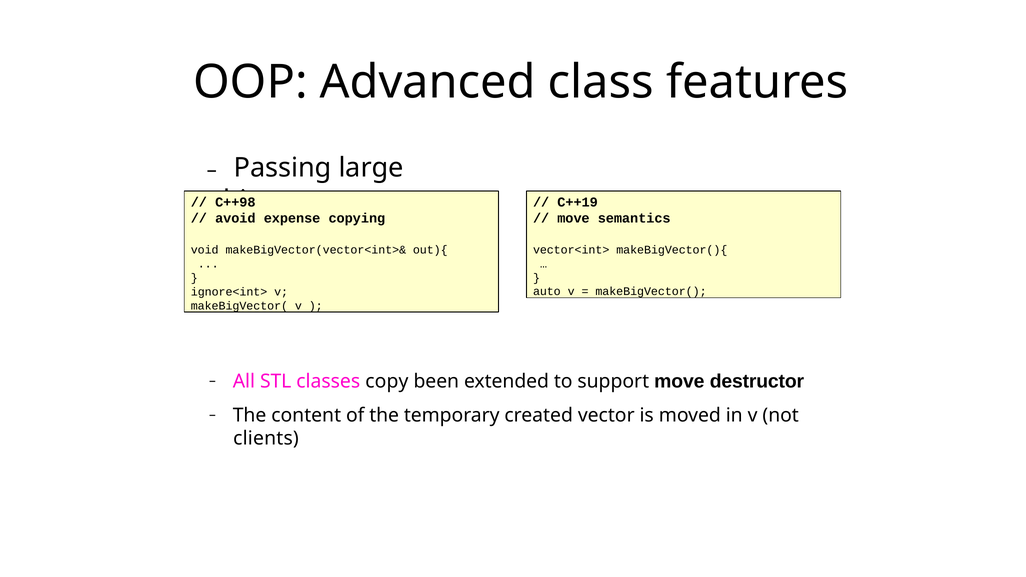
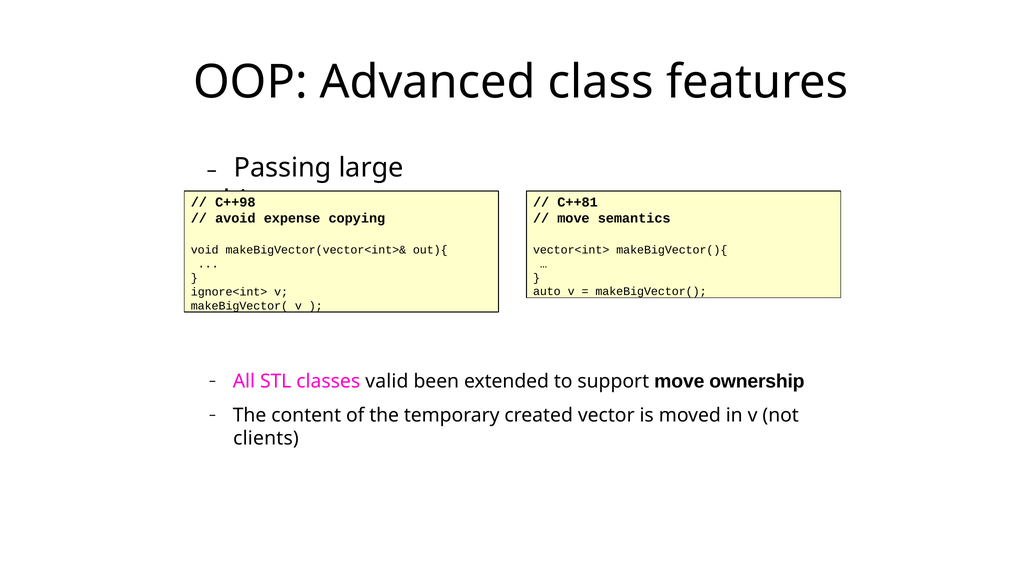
C++19: C++19 -> C++81
copy: copy -> valid
destructor: destructor -> ownership
